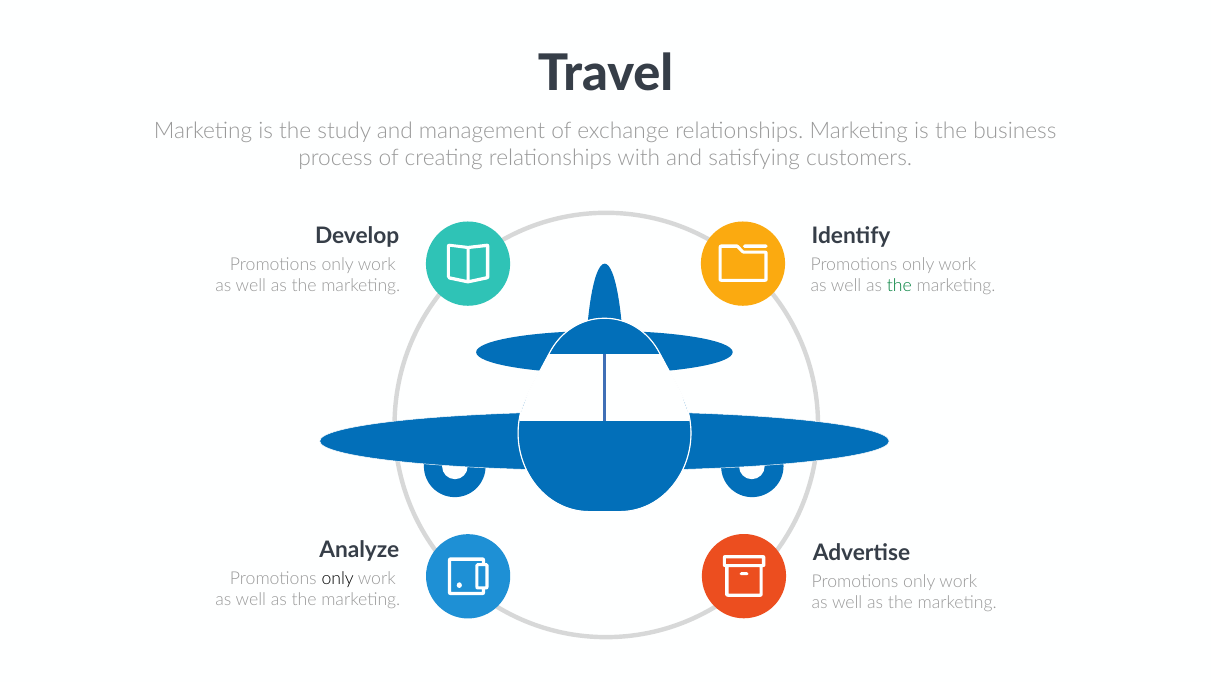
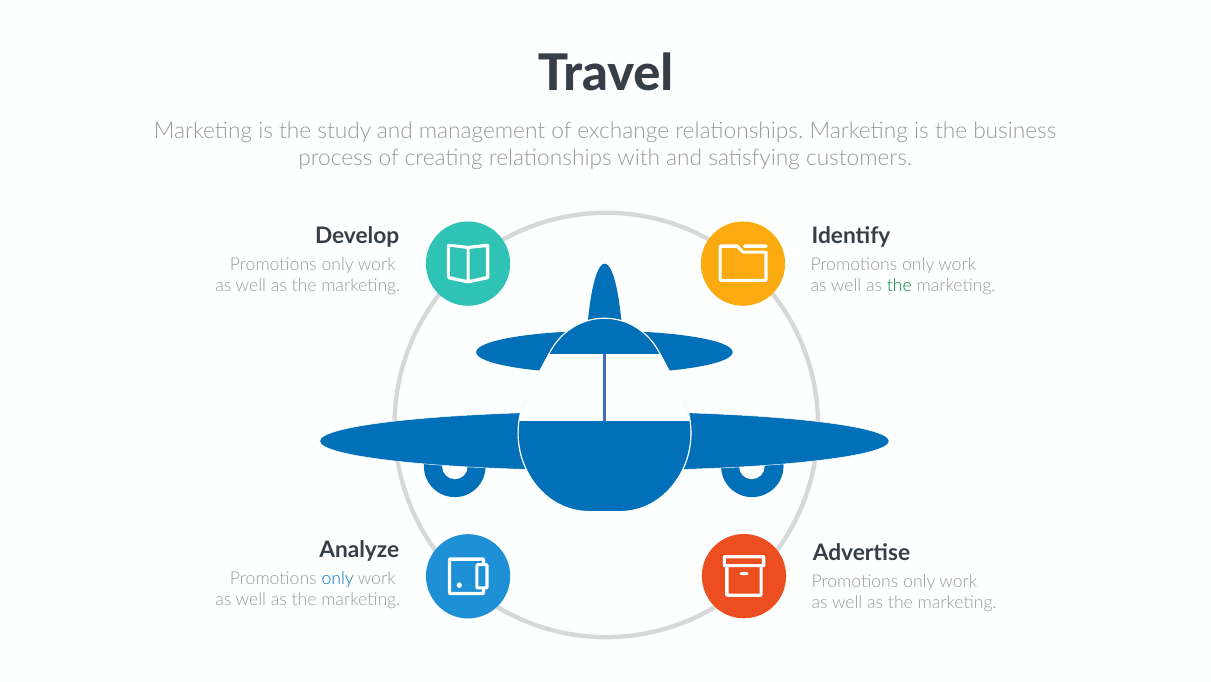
only at (338, 578) colour: black -> blue
